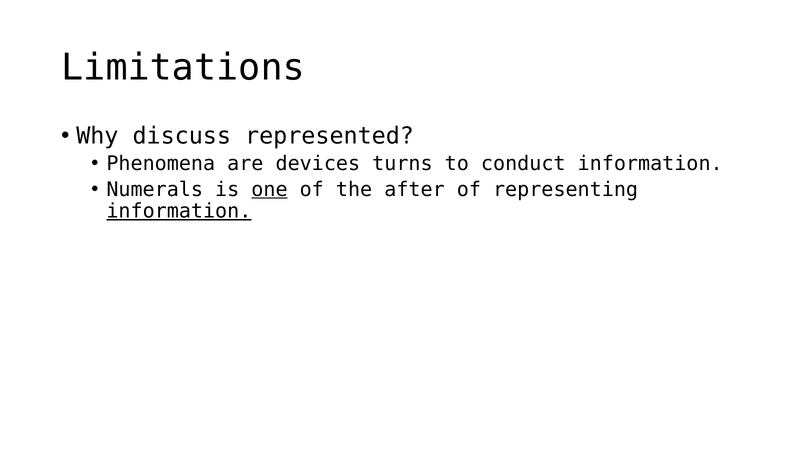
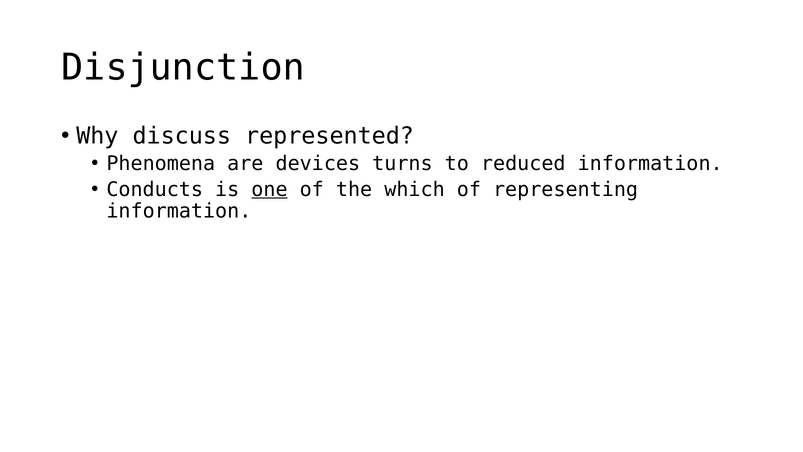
Limitations: Limitations -> Disjunction
conduct: conduct -> reduced
Numerals: Numerals -> Conducts
after: after -> which
information at (179, 211) underline: present -> none
